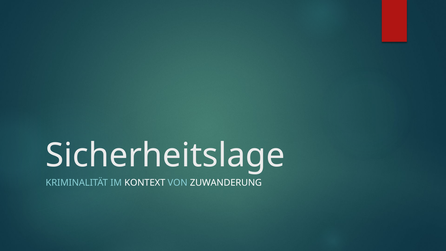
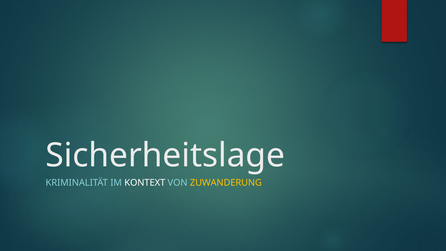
ZUWANDERUNG colour: white -> yellow
